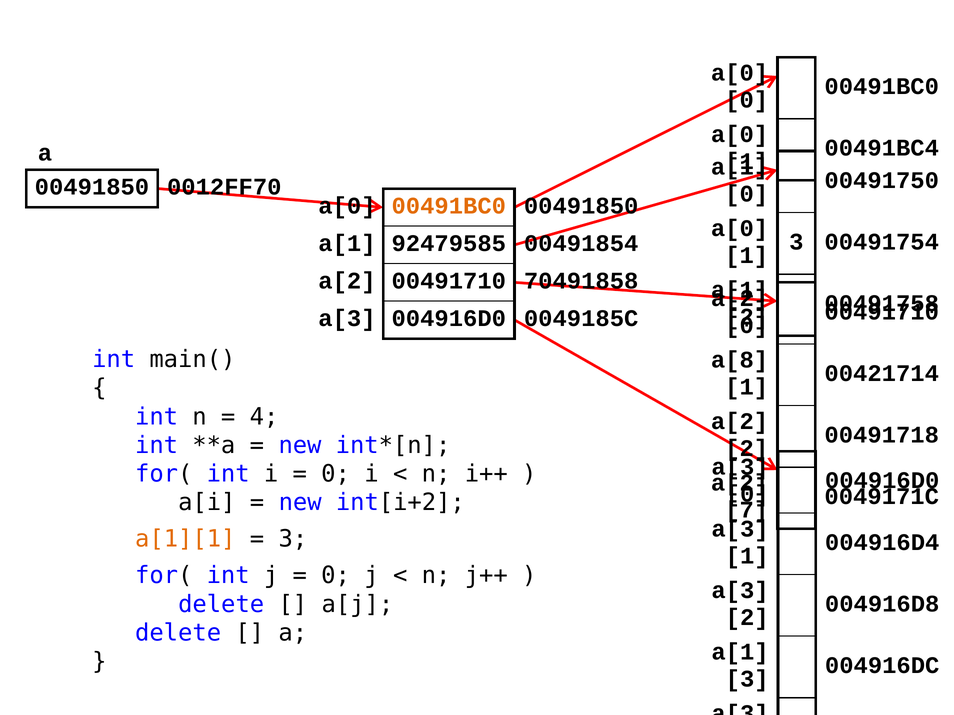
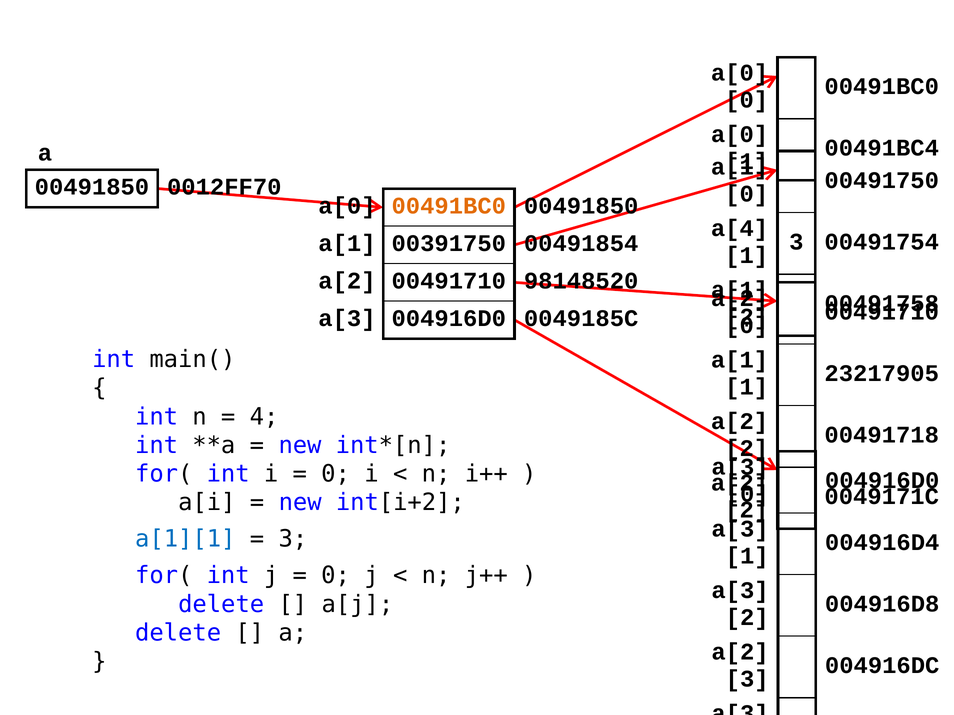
a[0 at (740, 229): a[0 -> a[4
92479585: 92479585 -> 00391750
70491858: 70491858 -> 98148520
a[8 at (740, 360): a[8 -> a[1
00421714: 00421714 -> 23217905
7 at (747, 510): 7 -> 2
a[1][1 colour: orange -> blue
a[1 at (740, 652): a[1 -> a[2
